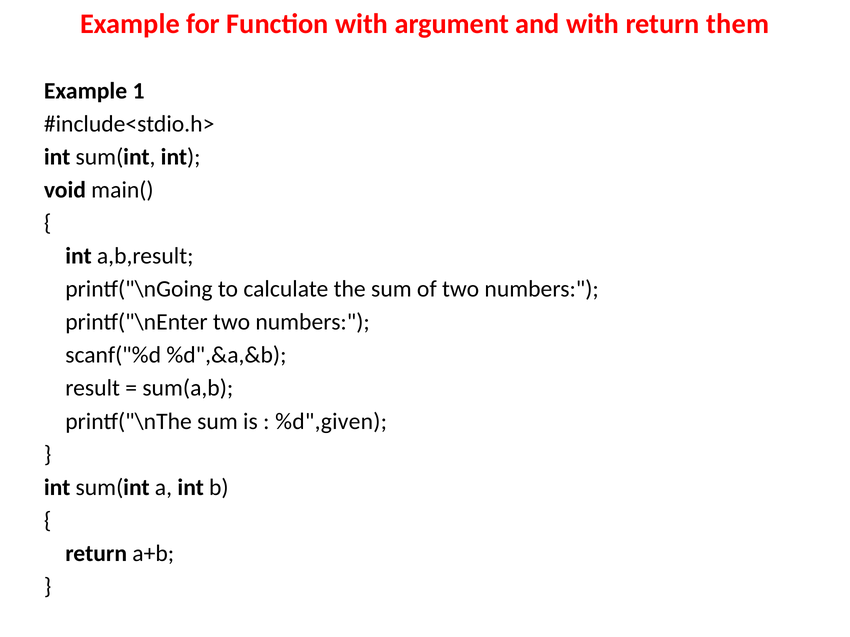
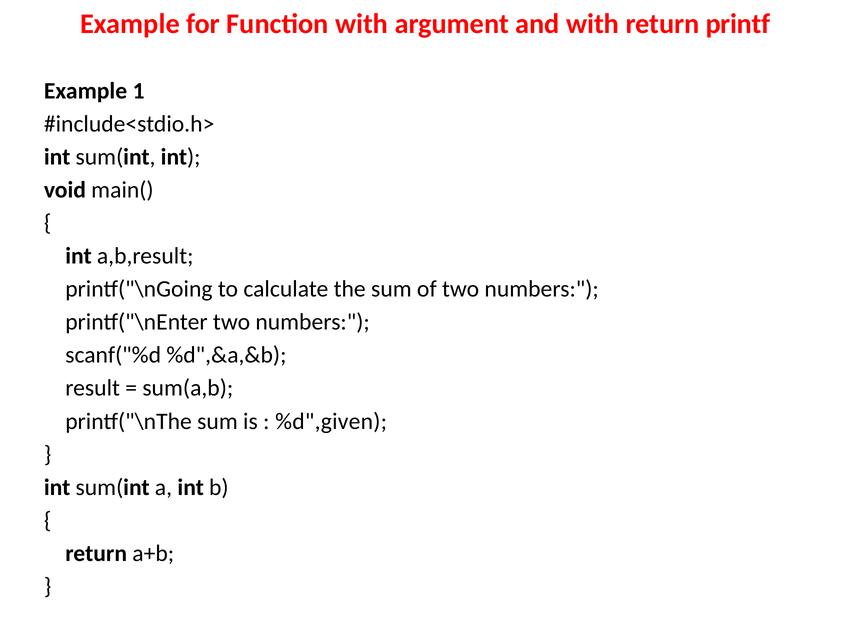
them: them -> printf
